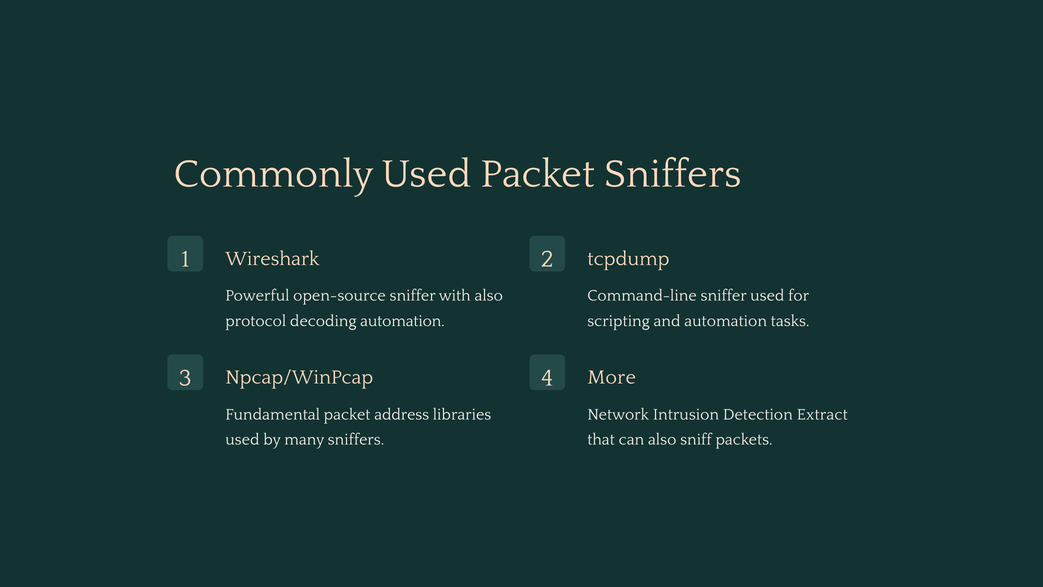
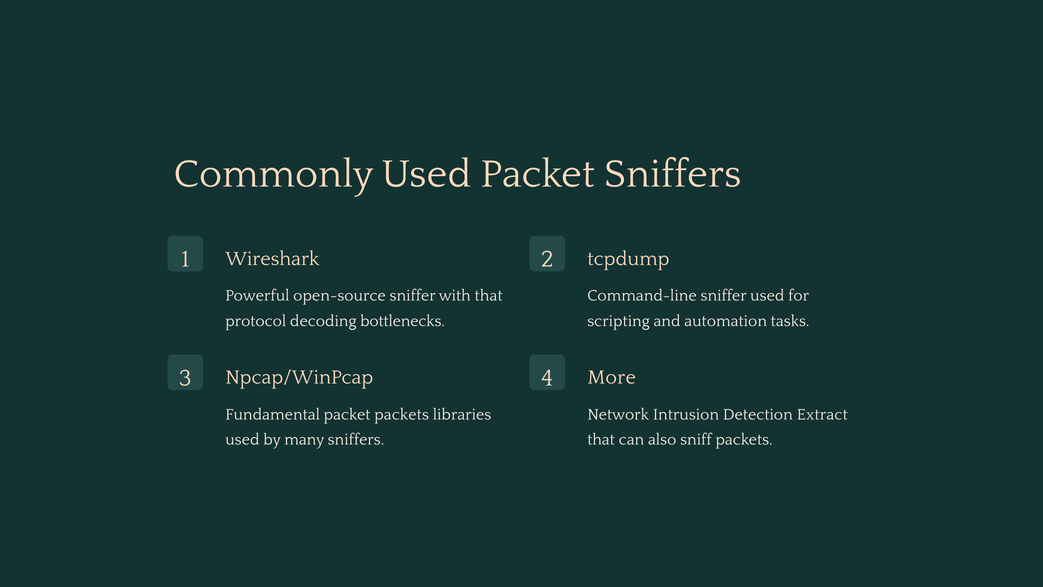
with also: also -> that
decoding automation: automation -> bottlenecks
packet address: address -> packets
